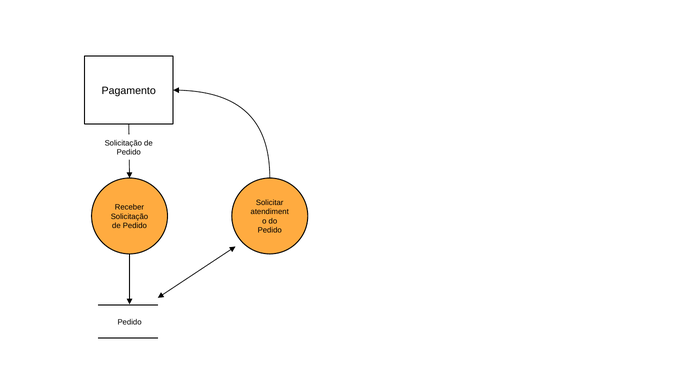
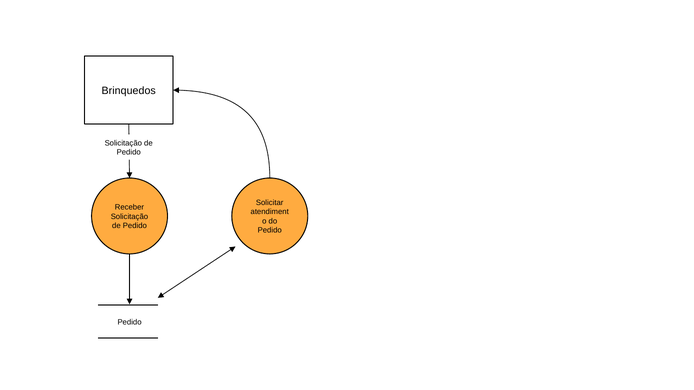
Pagamento: Pagamento -> Brinquedos
